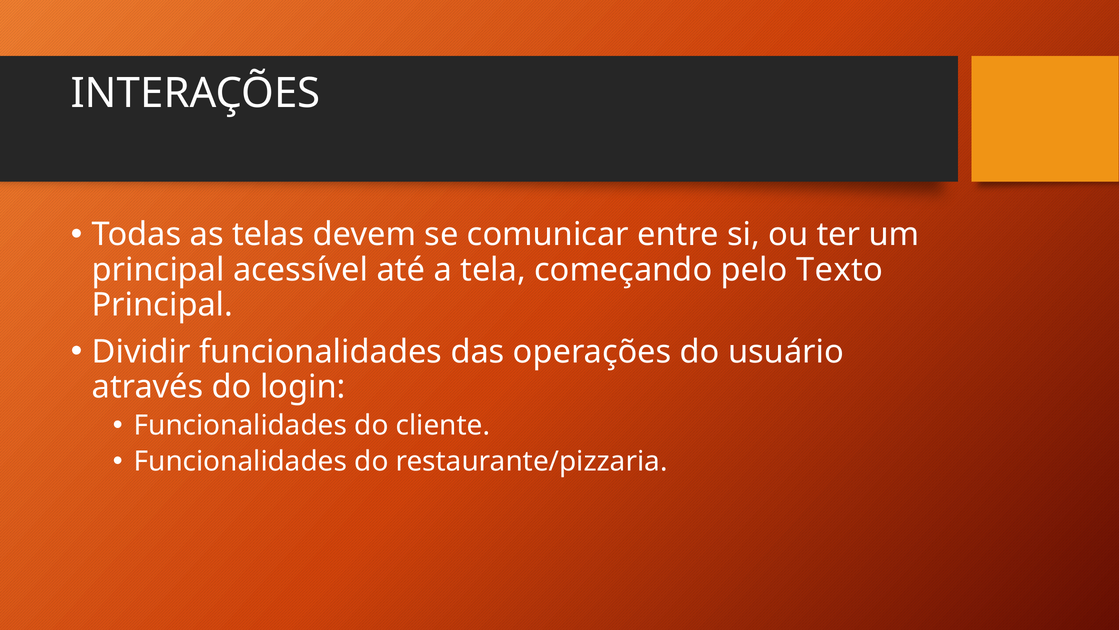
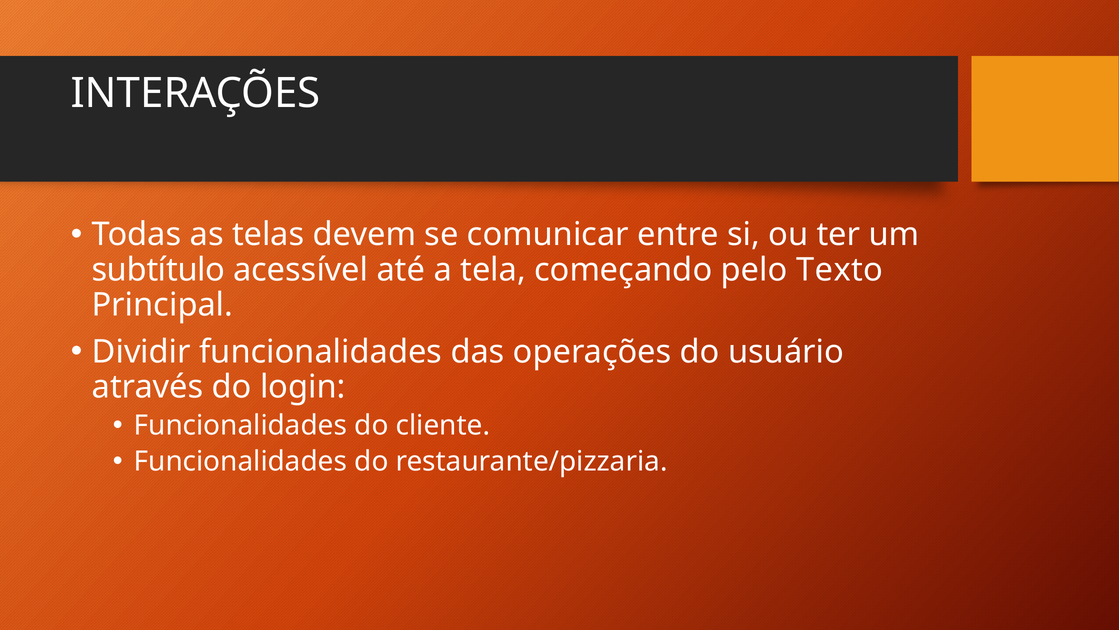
principal at (158, 270): principal -> subtítulo
